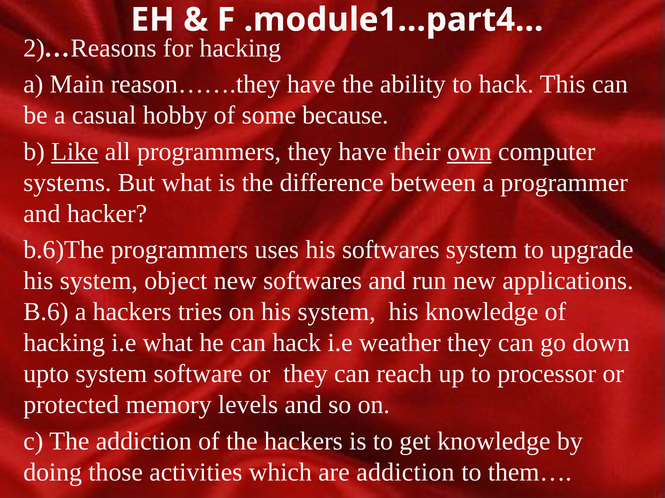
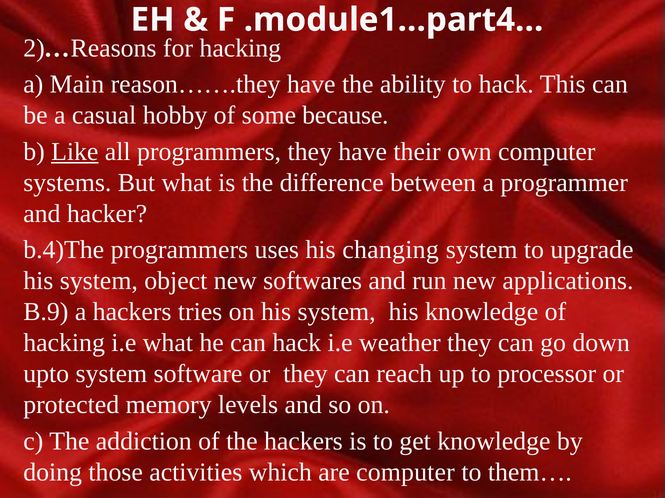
own underline: present -> none
b.6)The: b.6)The -> b.4)The
his softwares: softwares -> changing
B.6: B.6 -> B.9
are addiction: addiction -> computer
